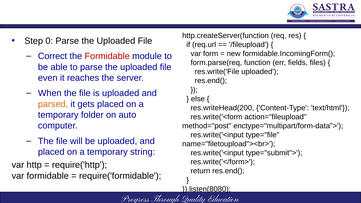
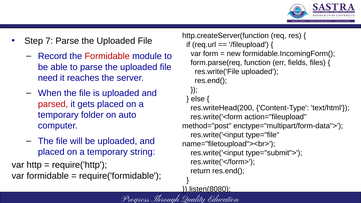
0: 0 -> 7
Correct: Correct -> Record
even: even -> need
parsed colour: orange -> red
